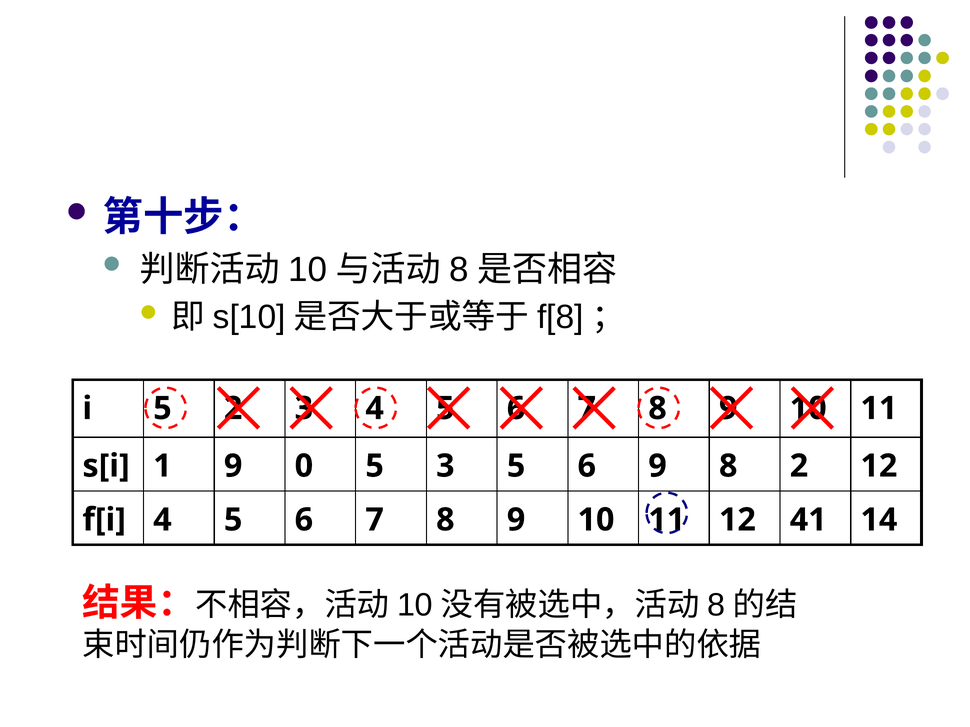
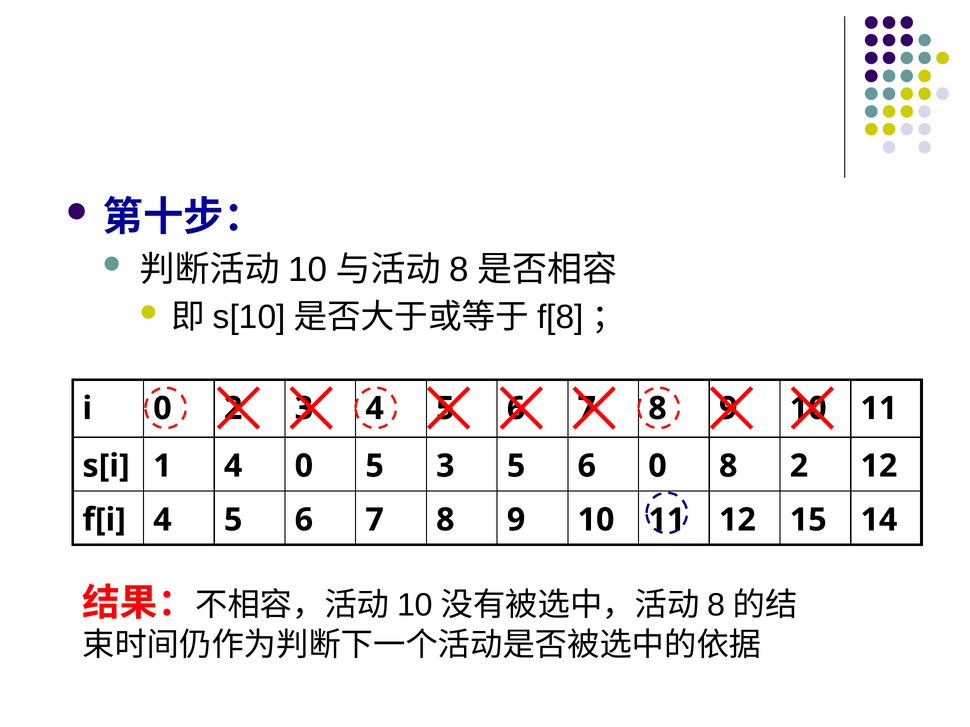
i 5: 5 -> 0
1 9: 9 -> 4
6 9: 9 -> 0
41: 41 -> 15
